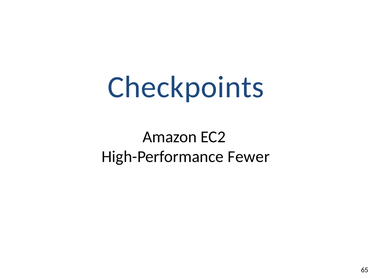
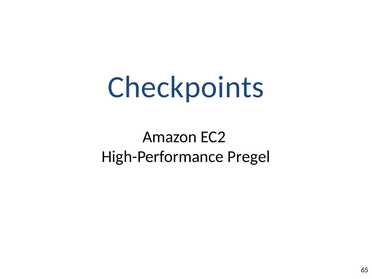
Fewer: Fewer -> Pregel
